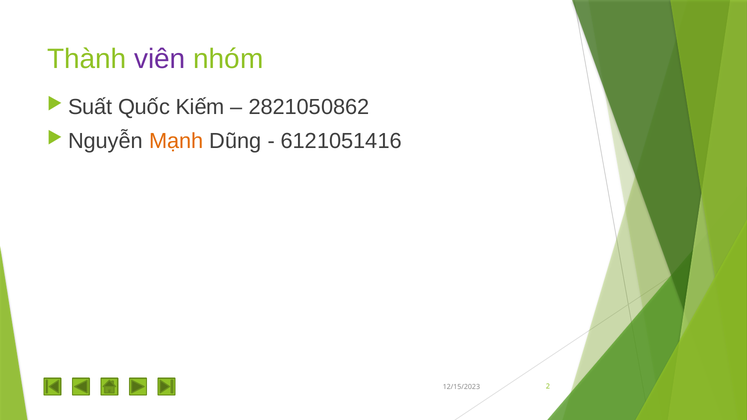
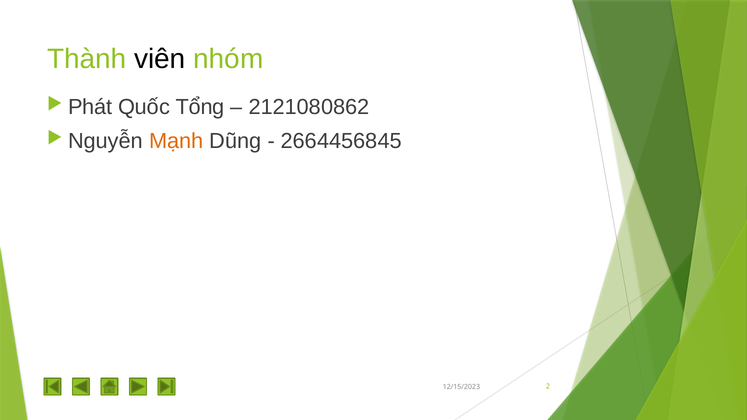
viên colour: purple -> black
Suất: Suất -> Phát
Kiếm: Kiếm -> Tổng
2821050862: 2821050862 -> 2121080862
6121051416: 6121051416 -> 2664456845
